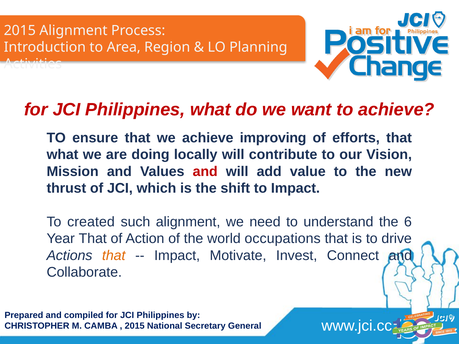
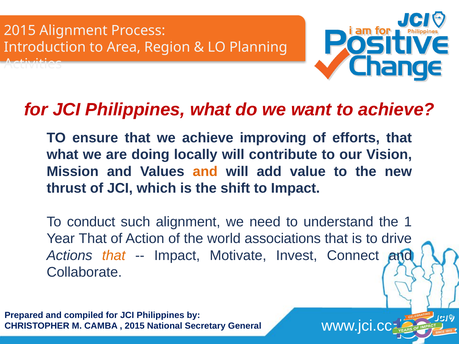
and at (205, 172) colour: red -> orange
created: created -> conduct
6: 6 -> 1
occupations: occupations -> associations
